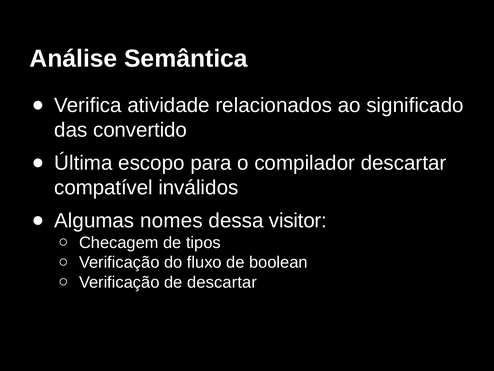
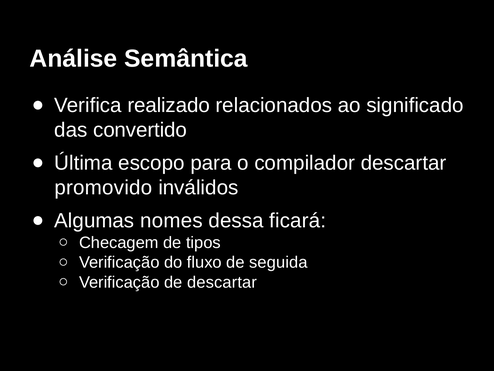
atividade: atividade -> realizado
compatível: compatível -> promovido
visitor: visitor -> ficará
boolean: boolean -> seguida
